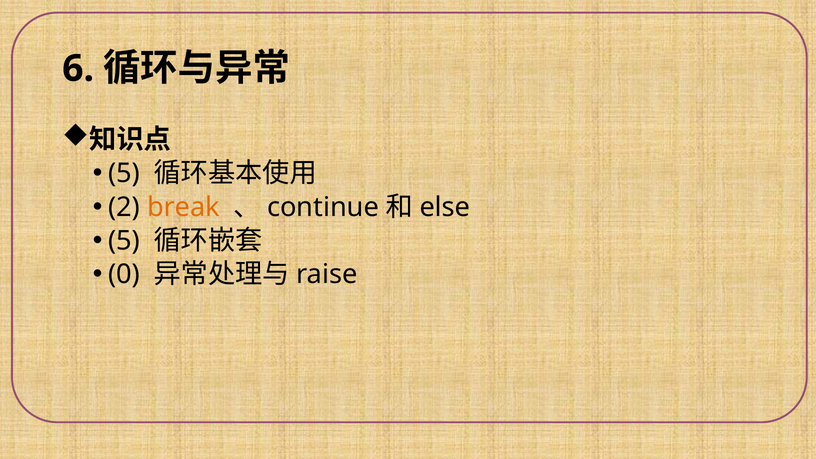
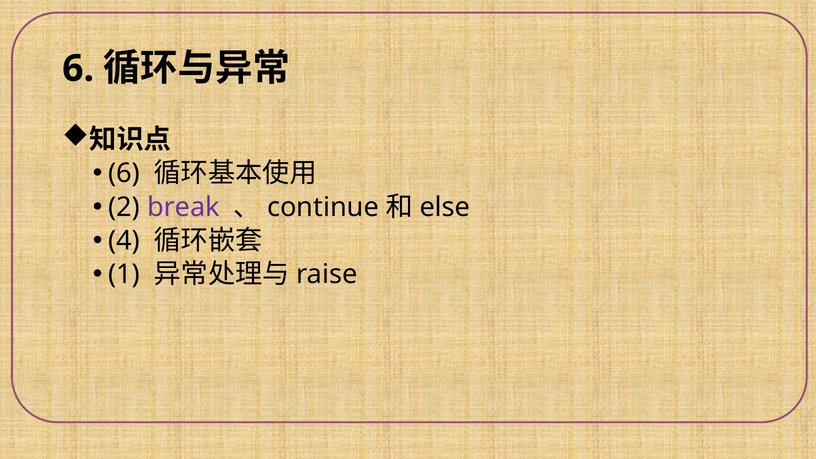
5 at (124, 173): 5 -> 6
break colour: orange -> purple
5 at (124, 241): 5 -> 4
0: 0 -> 1
